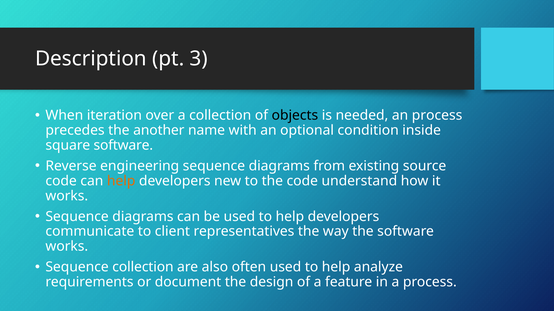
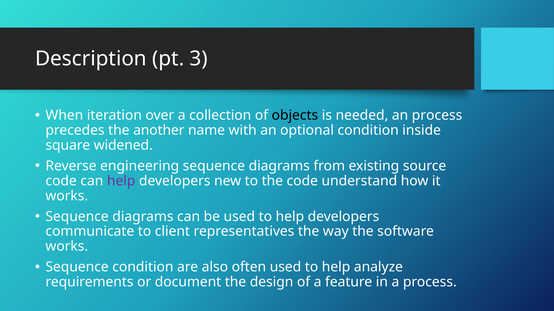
square software: software -> widened
help at (121, 181) colour: orange -> purple
Sequence collection: collection -> condition
